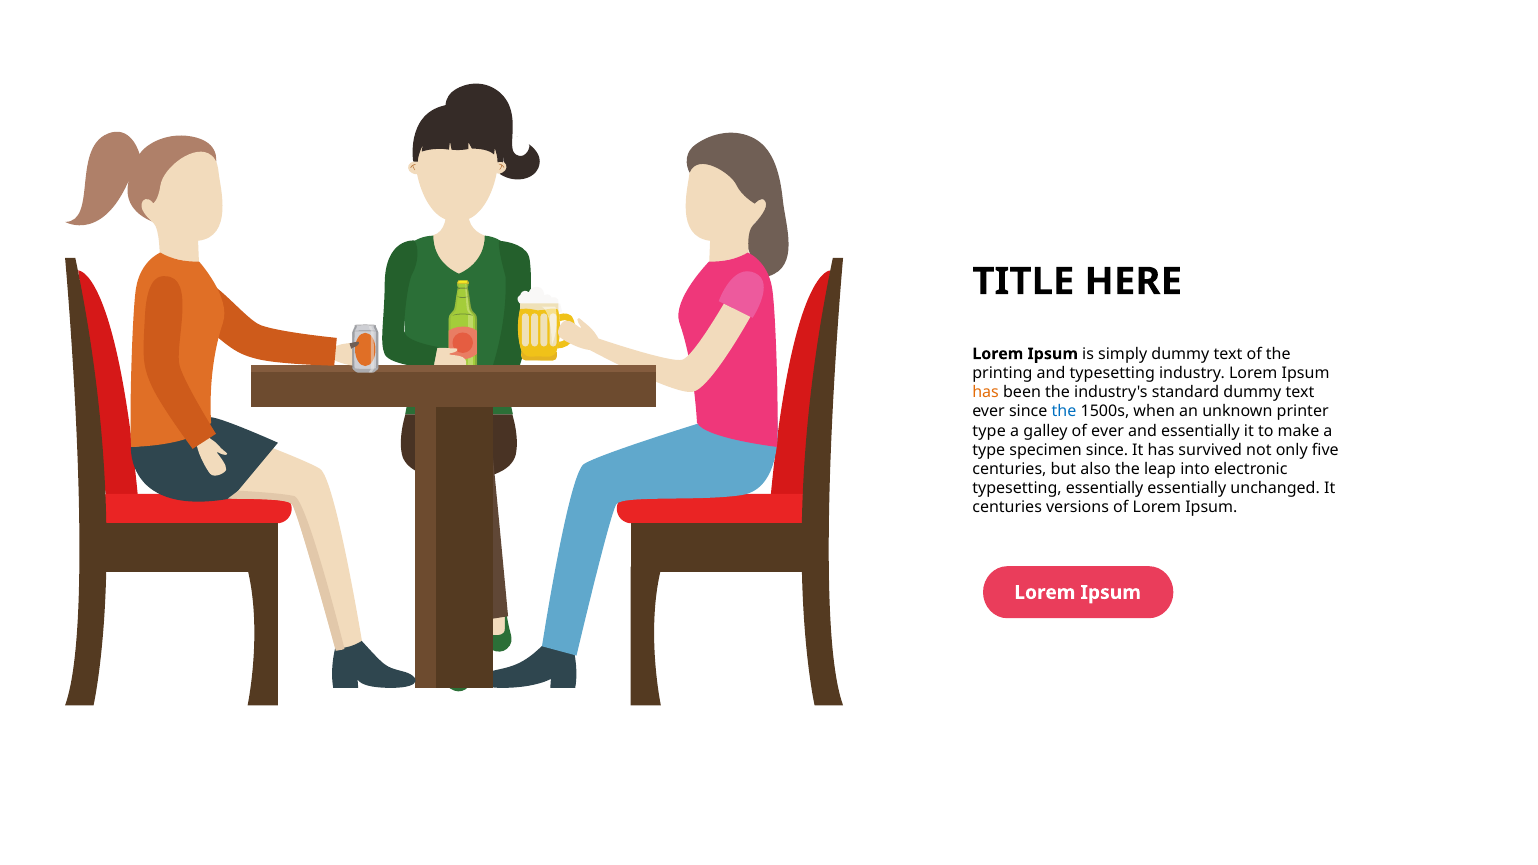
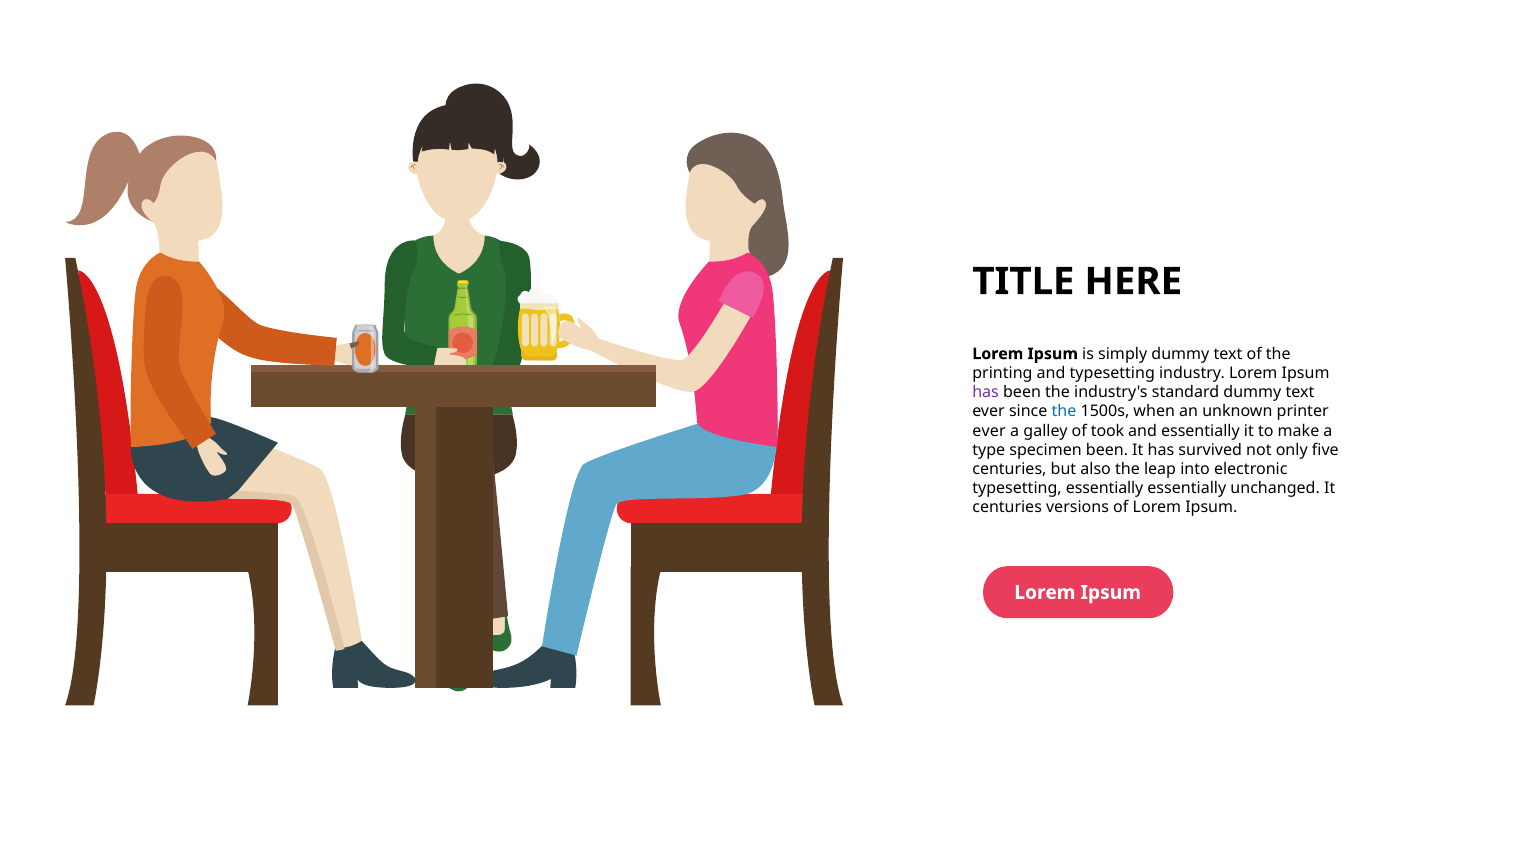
has at (986, 392) colour: orange -> purple
type at (989, 431): type -> ever
of ever: ever -> took
specimen since: since -> been
